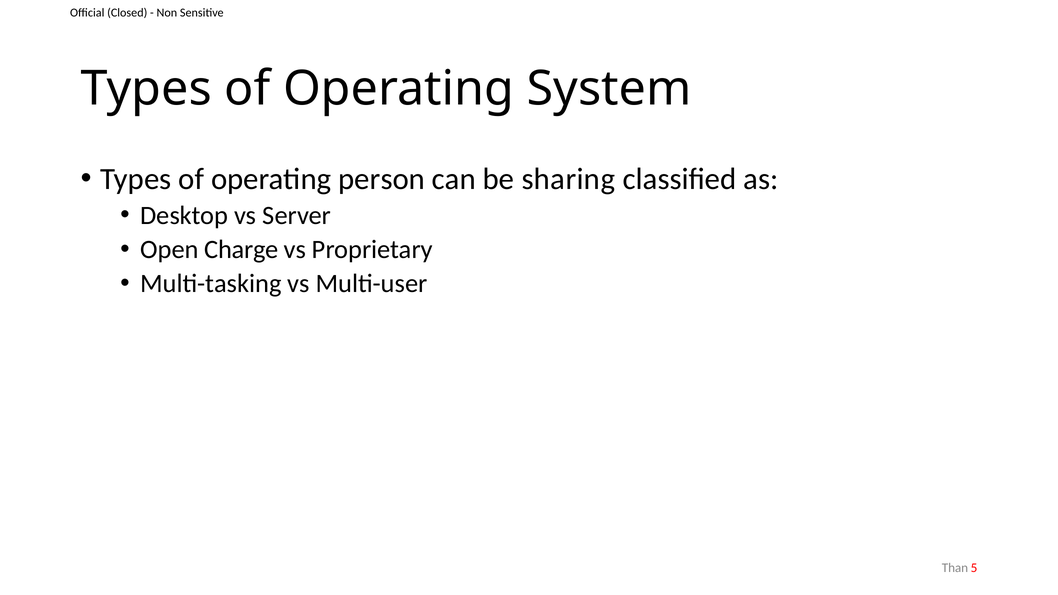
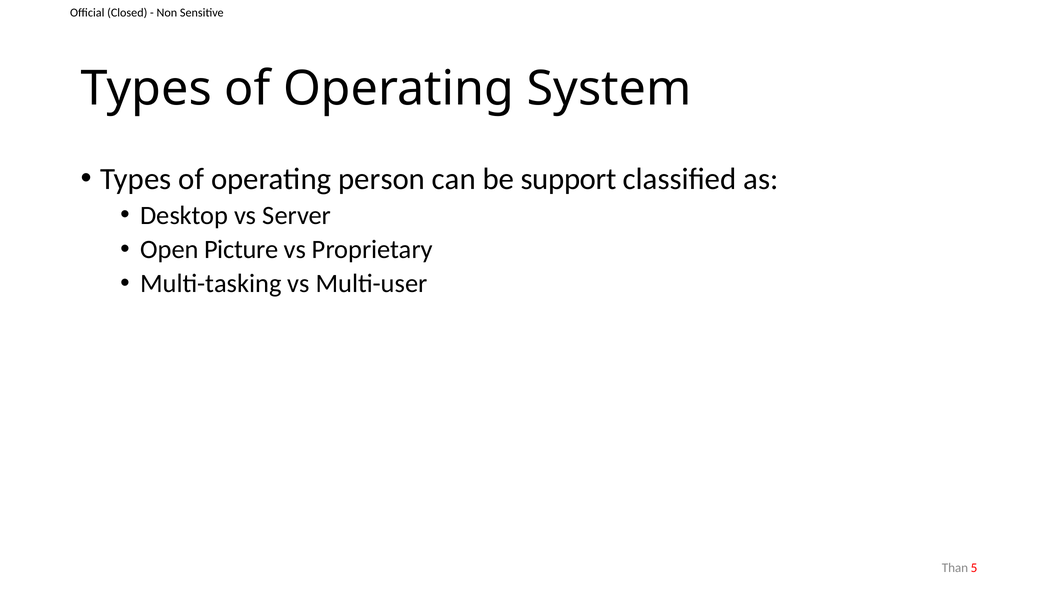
sharing: sharing -> support
Charge: Charge -> Picture
